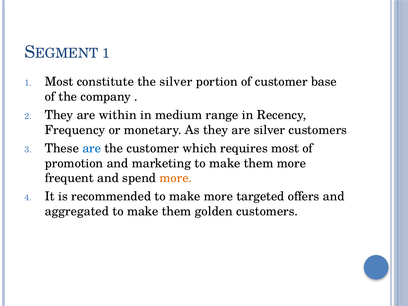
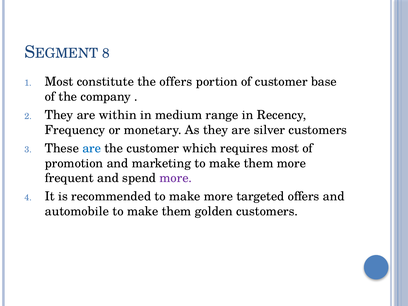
1 at (106, 53): 1 -> 8
the silver: silver -> offers
more at (176, 178) colour: orange -> purple
aggregated: aggregated -> automobile
